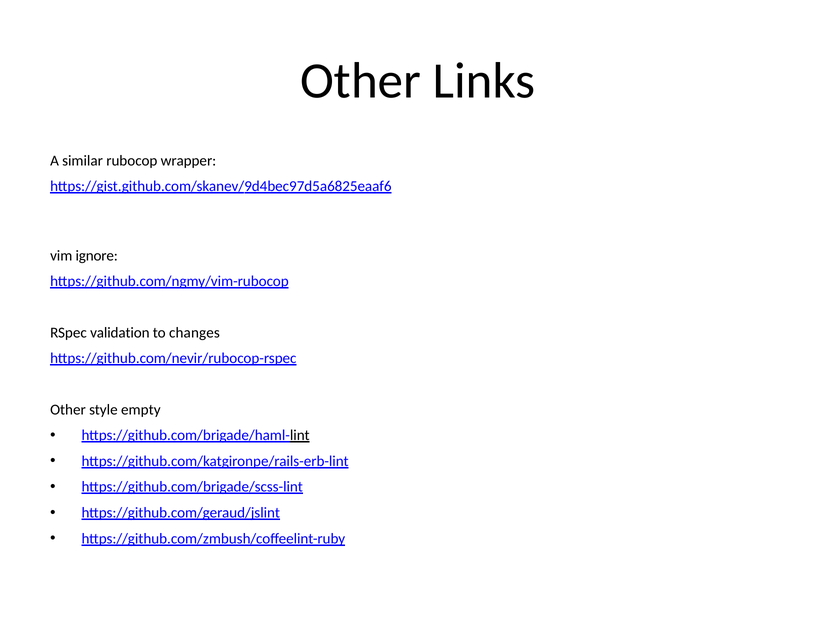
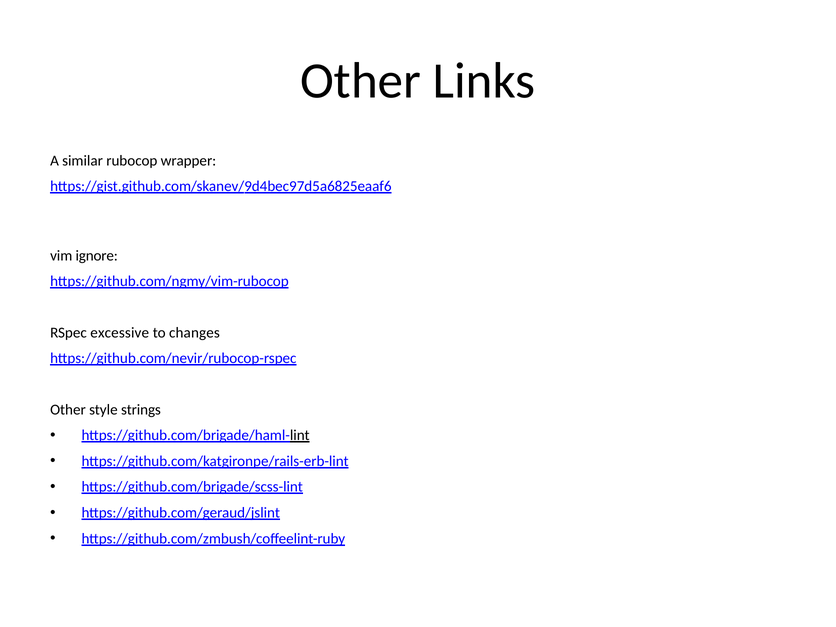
validation: validation -> excessive
empty: empty -> strings
